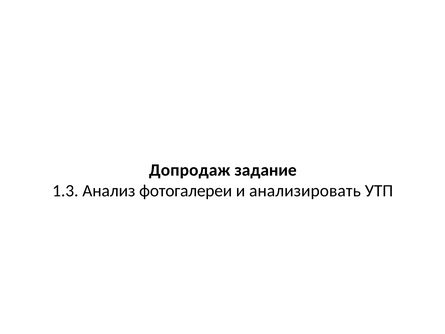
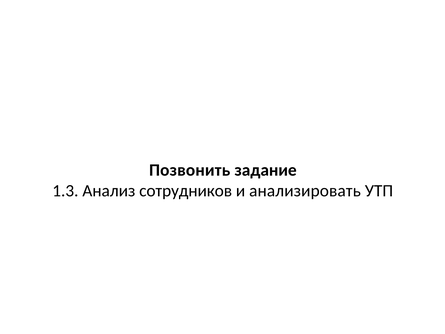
Допродаж: Допродаж -> Позвонить
фотогалереи: фотогалереи -> сотрудников
